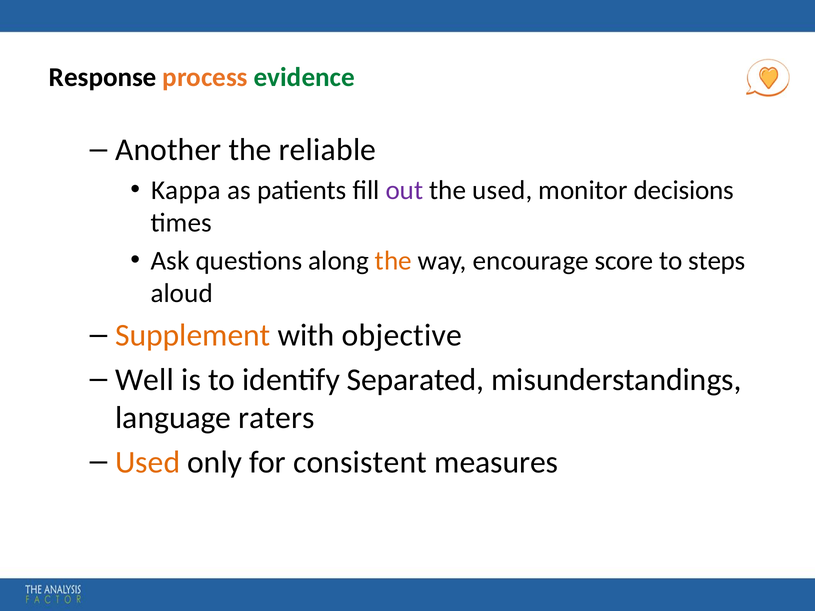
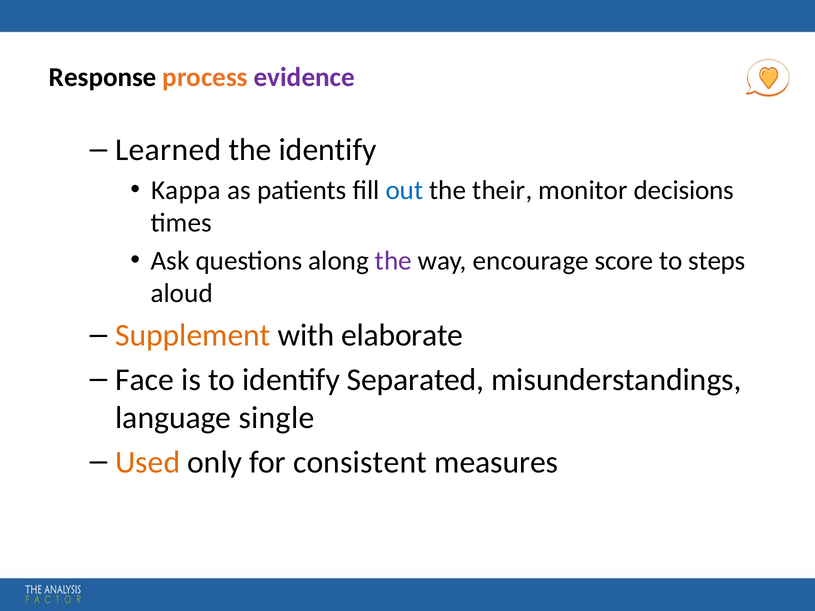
evidence colour: green -> purple
Another: Another -> Learned
the reliable: reliable -> identify
out colour: purple -> blue
the used: used -> their
the at (393, 261) colour: orange -> purple
objective: objective -> elaborate
Well: Well -> Face
raters: raters -> single
